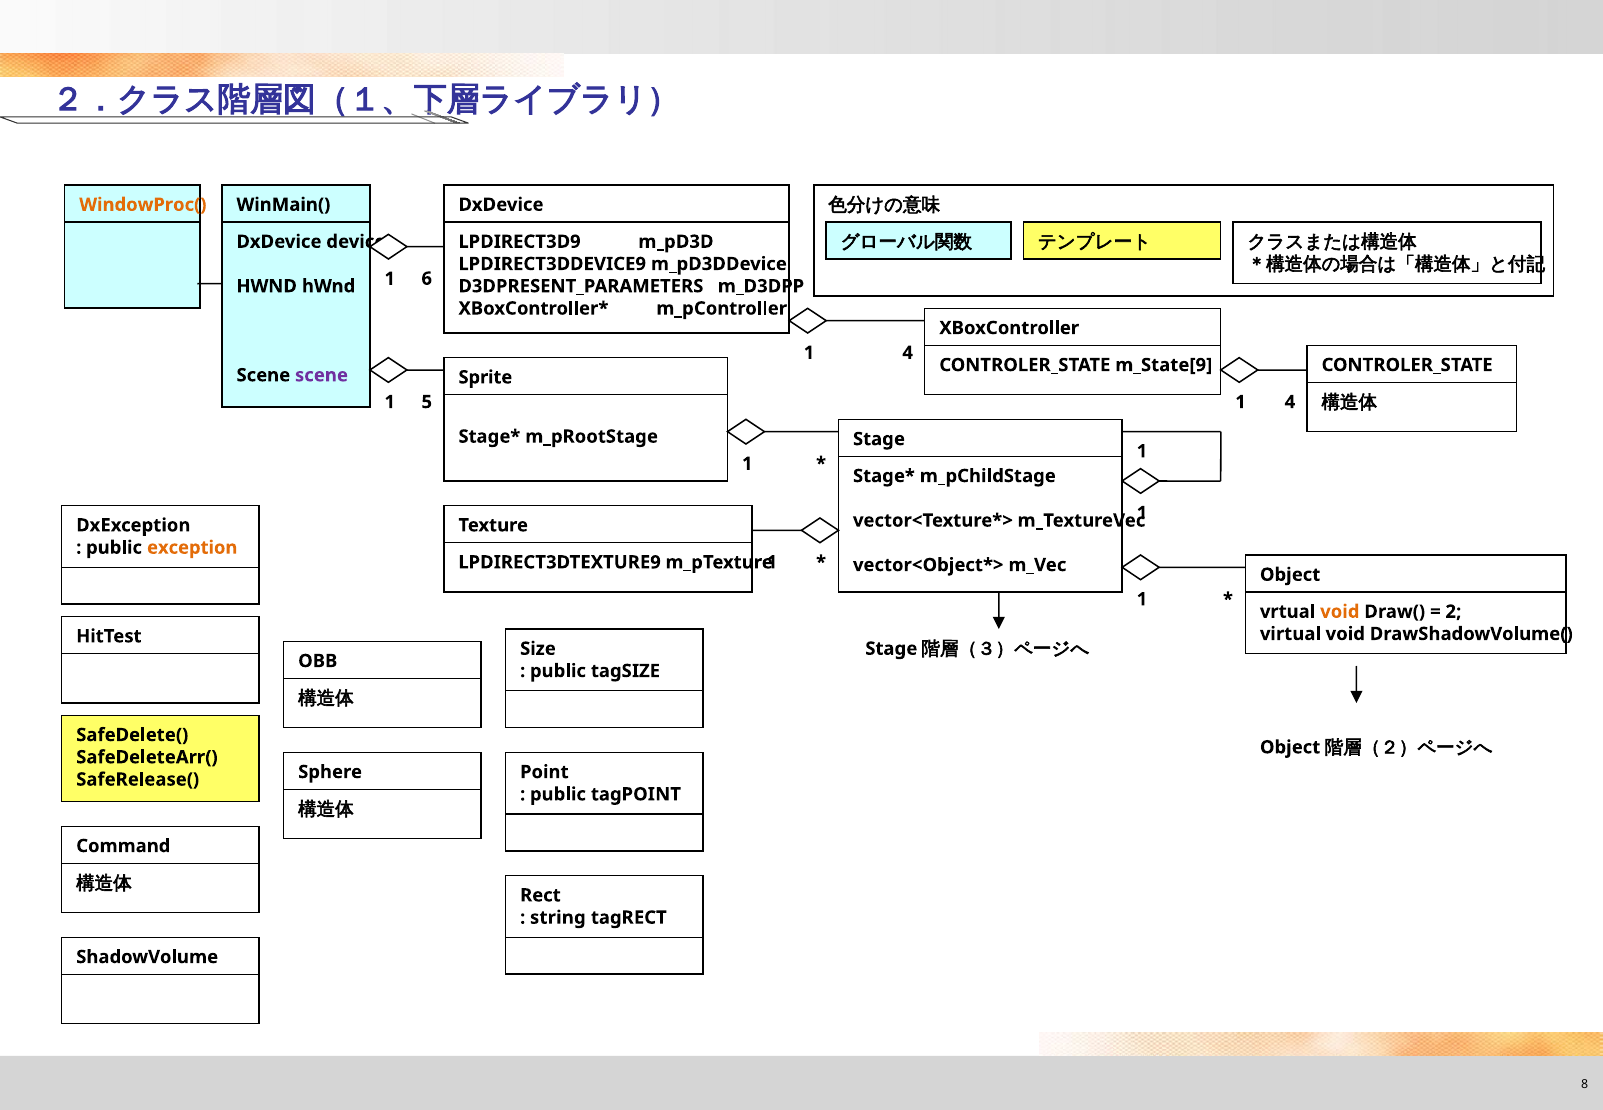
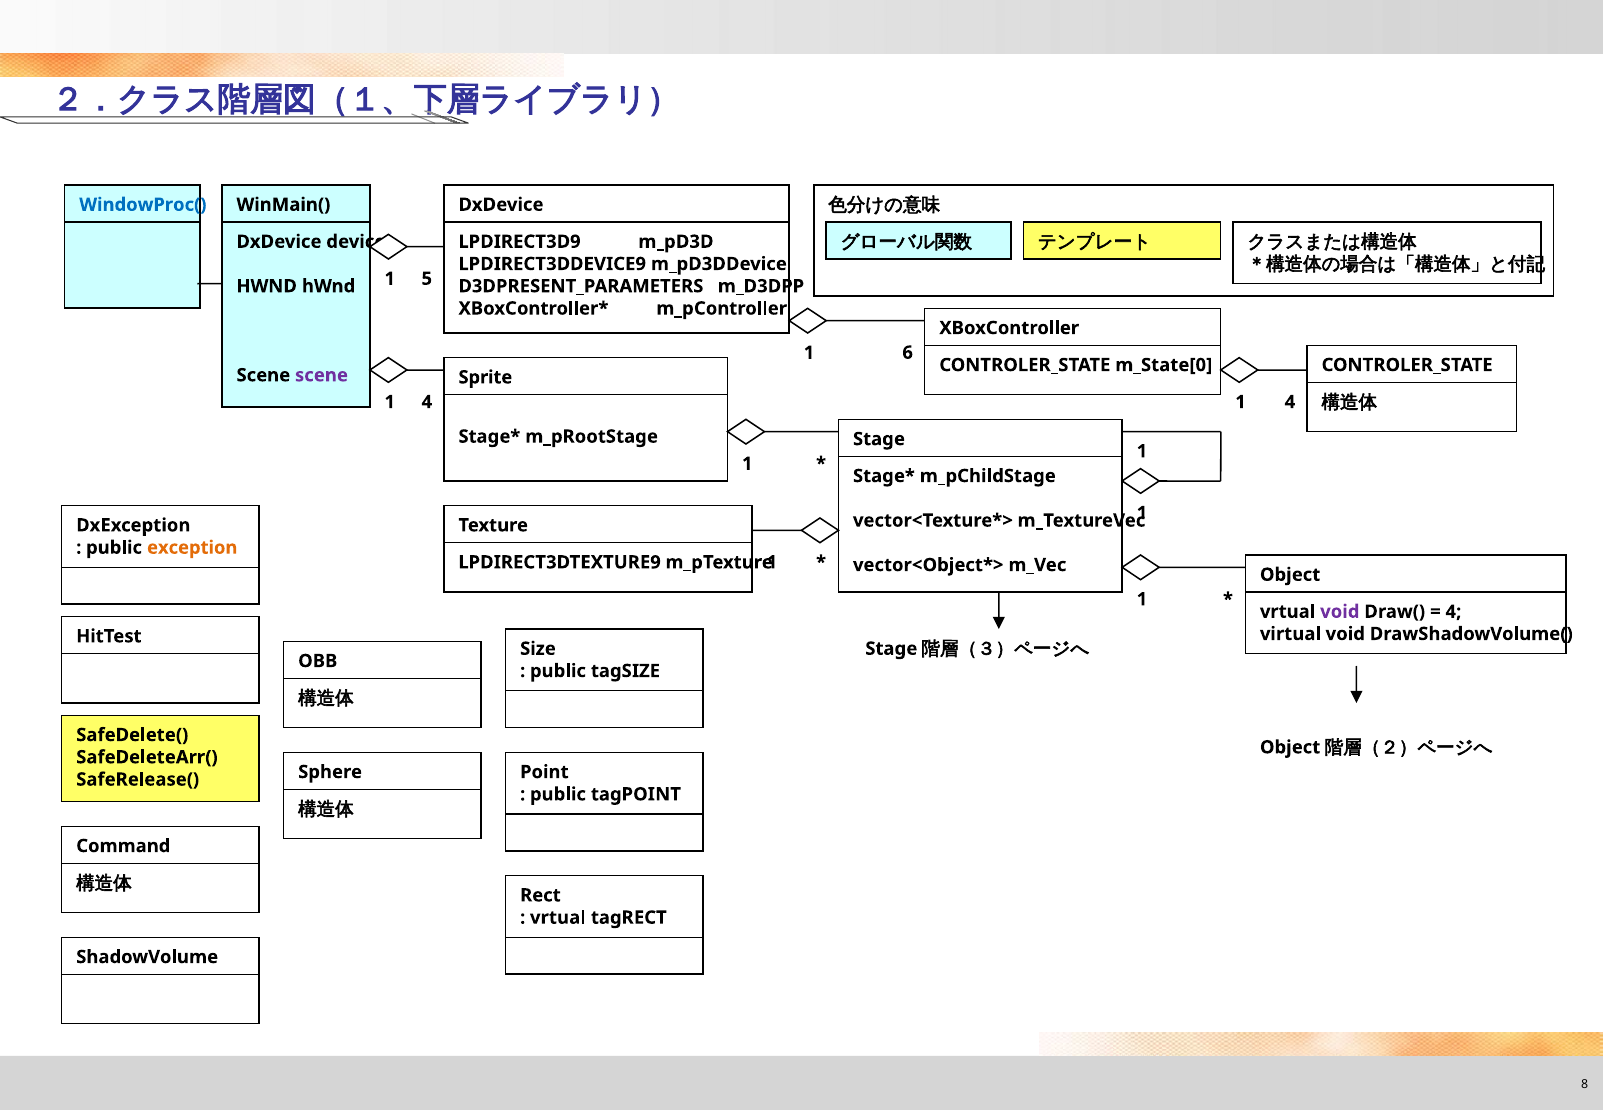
WindowProc( colour: orange -> blue
6: 6 -> 5
4 at (908, 353): 4 -> 6
m_State[9: m_State[9 -> m_State[0
5 at (427, 402): 5 -> 4
void at (1340, 612) colour: orange -> purple
2 at (1453, 612): 2 -> 4
string at (558, 917): string -> vrtual
